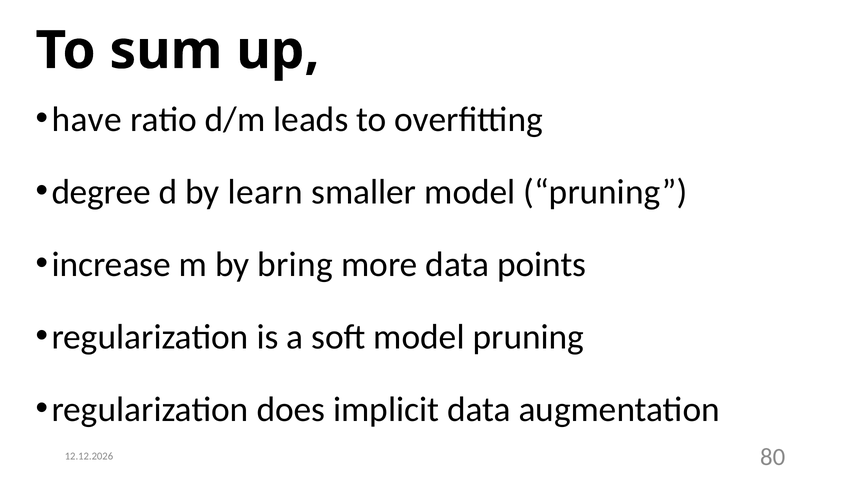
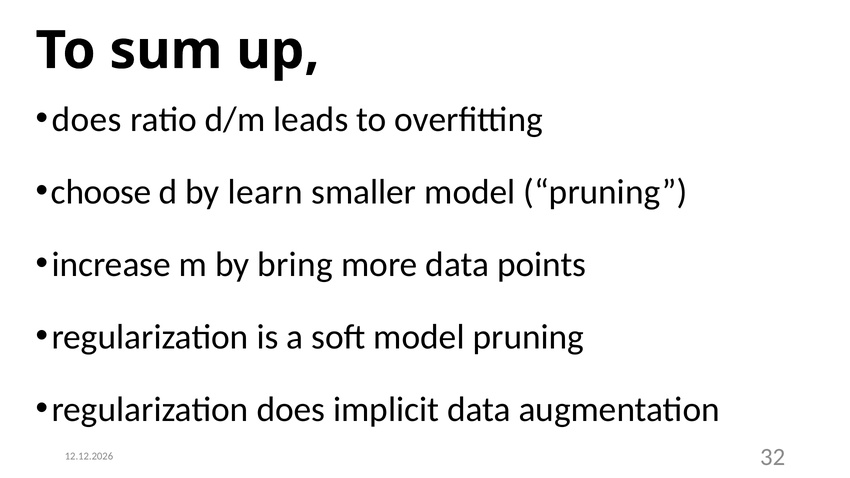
have at (87, 120): have -> does
degree: degree -> choose
80: 80 -> 32
